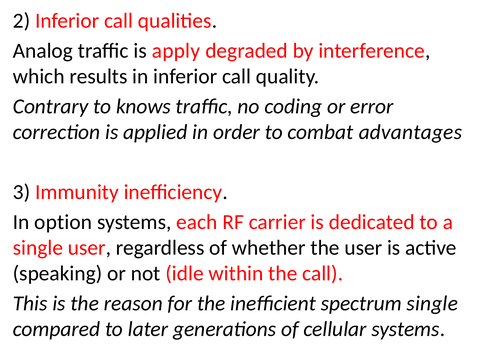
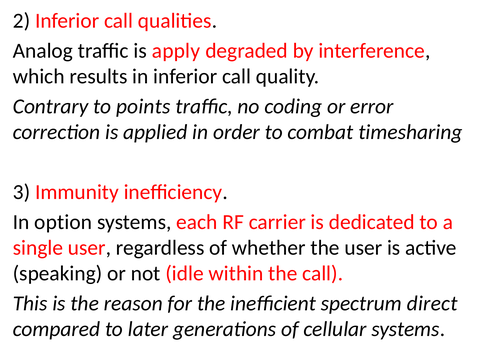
knows: knows -> points
advantages: advantages -> timesharing
spectrum single: single -> direct
